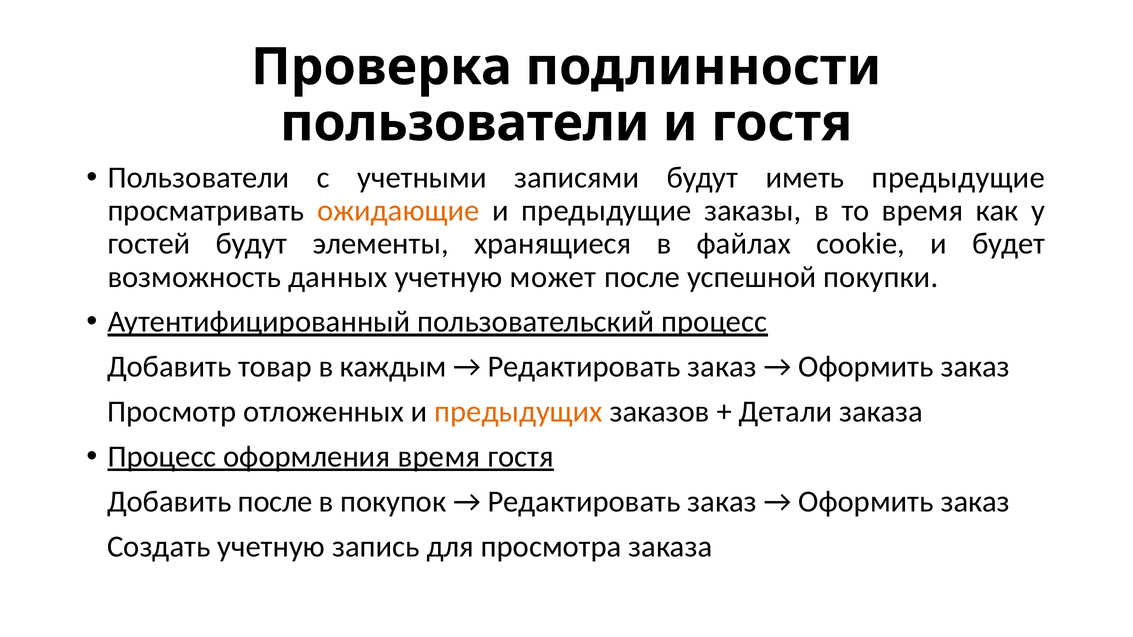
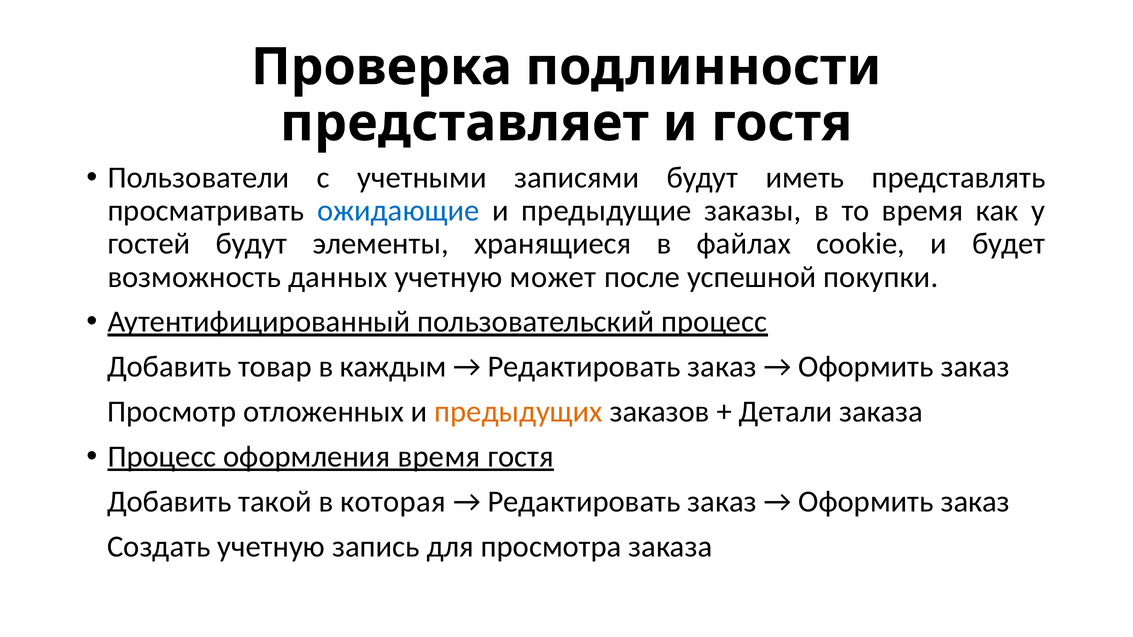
пользователи at (465, 123): пользователи -> представляет
иметь предыдущие: предыдущие -> представлять
ожидающие colour: orange -> blue
Добавить после: после -> такой
покупок: покупок -> которая
